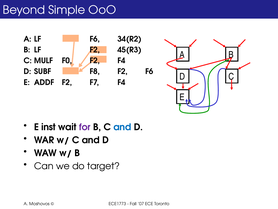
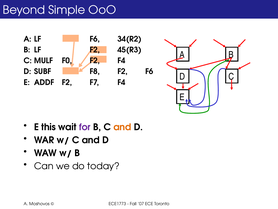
inst: inst -> this
and at (122, 127) colour: blue -> orange
target: target -> today
